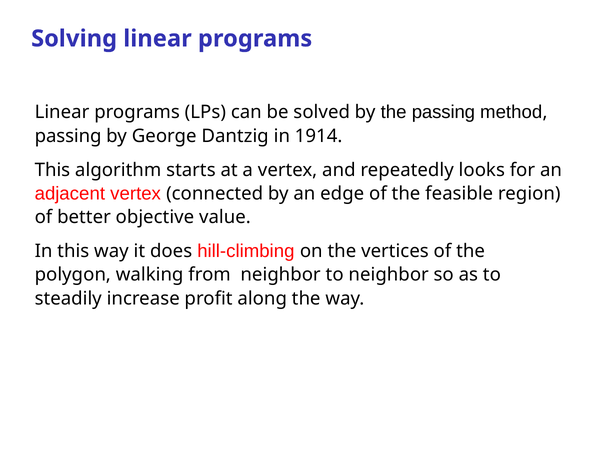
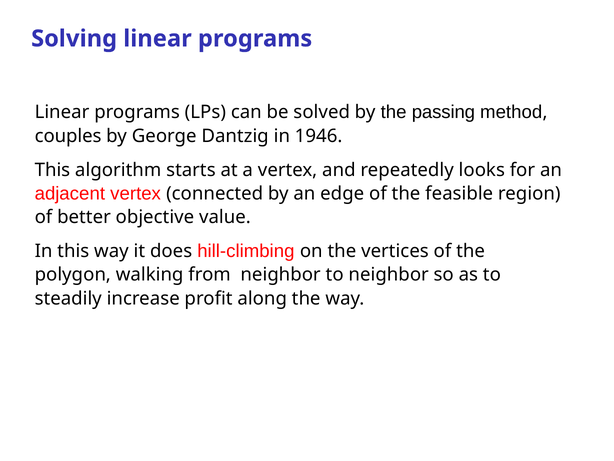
passing at (68, 136): passing -> couples
1914: 1914 -> 1946
